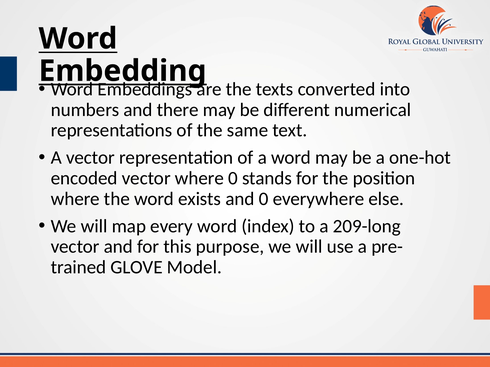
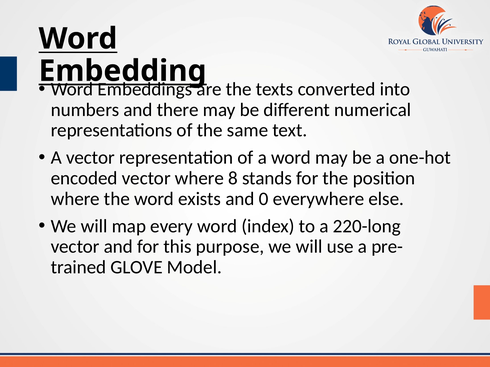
where 0: 0 -> 8
209-long: 209-long -> 220-long
